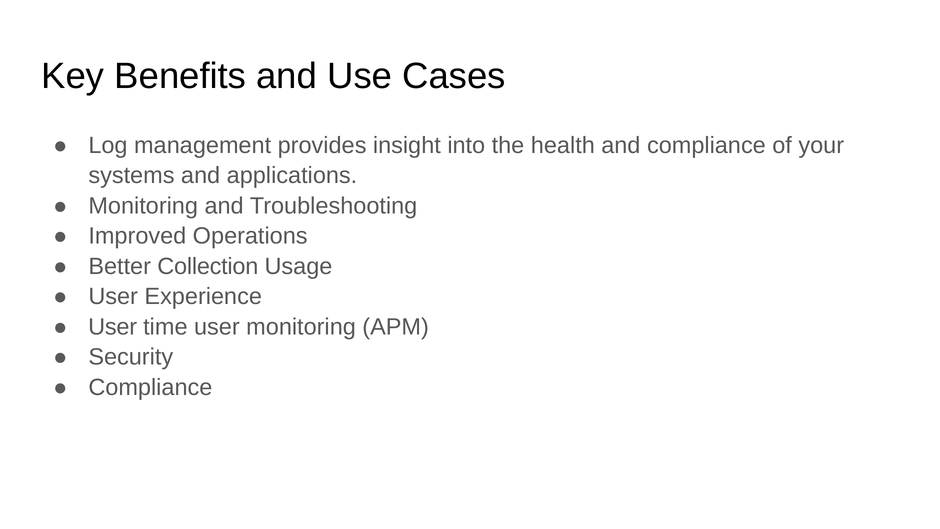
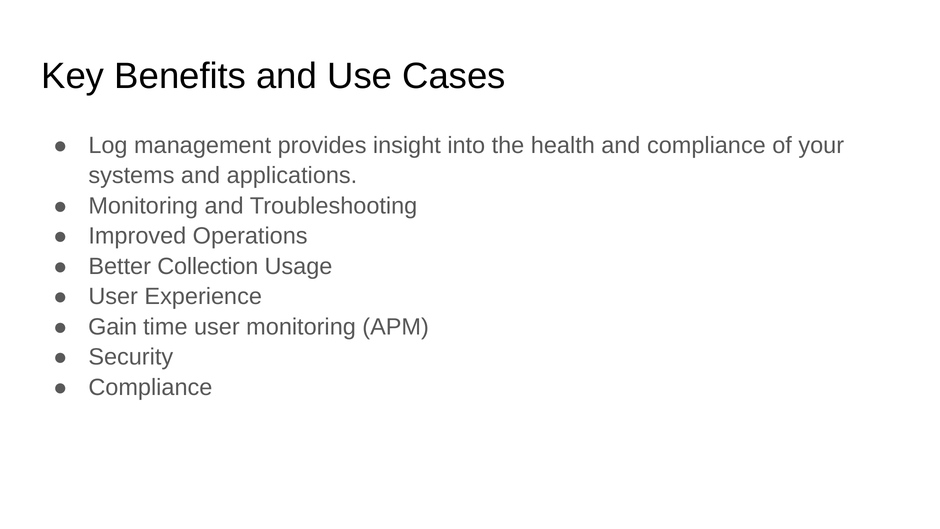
User at (113, 327): User -> Gain
